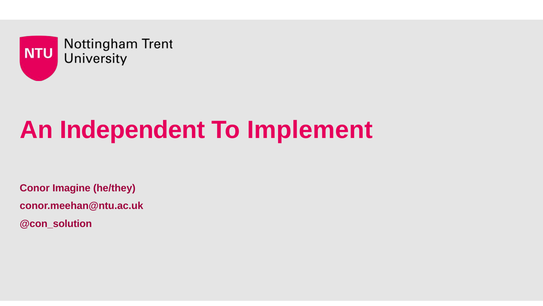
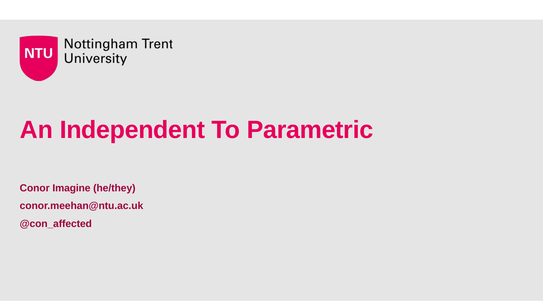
Implement: Implement -> Parametric
@con_solution: @con_solution -> @con_affected
